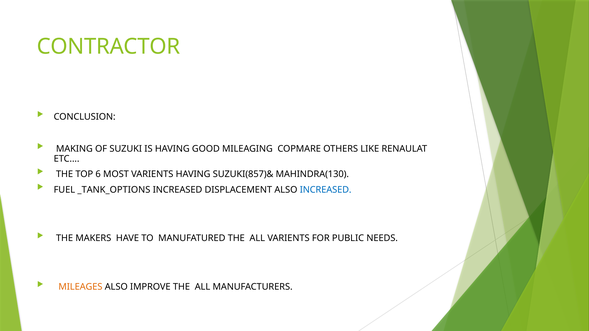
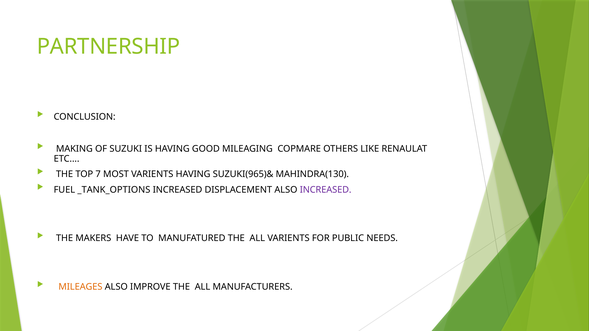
CONTRACTOR: CONTRACTOR -> PARTNERSHIP
6: 6 -> 7
SUZUKI(857)&: SUZUKI(857)& -> SUZUKI(965)&
INCREASED at (326, 190) colour: blue -> purple
